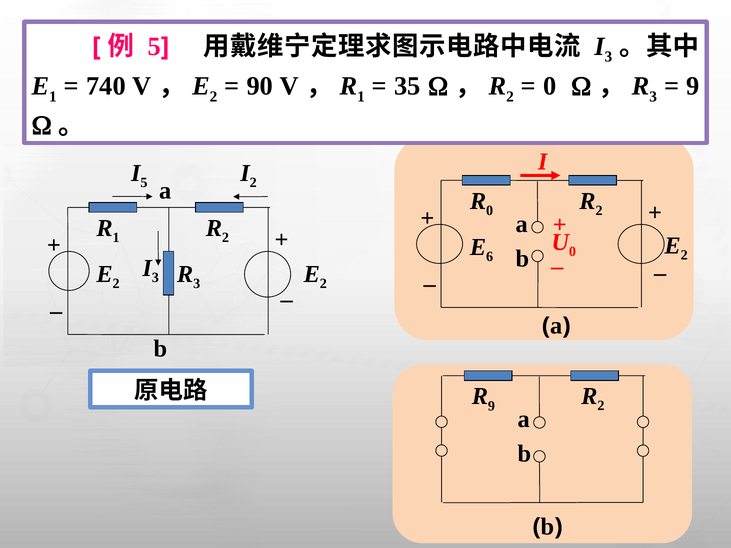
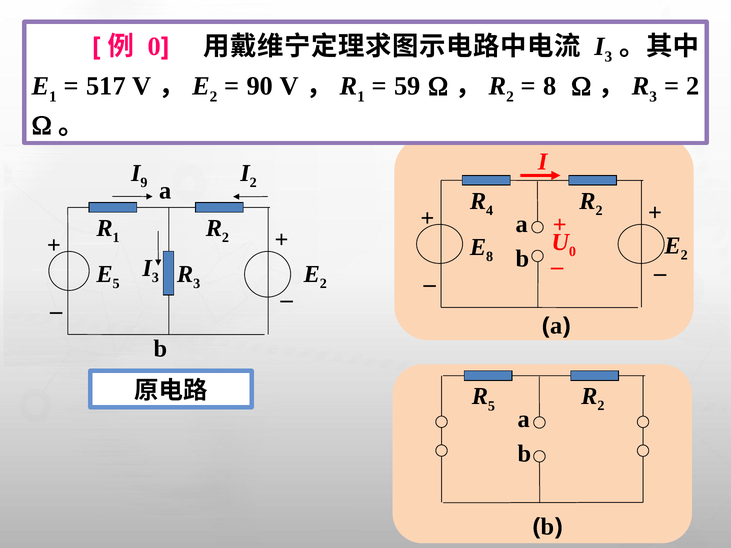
5 at (154, 47): 5 -> 0
740: 740 -> 517
35: 35 -> 59
0 at (550, 86): 0 -> 8
9 at (693, 86): 9 -> 2
I 5: 5 -> 9
0 at (490, 211): 0 -> 4
6 at (490, 257): 6 -> 8
2 at (116, 284): 2 -> 5
9 at (492, 406): 9 -> 5
